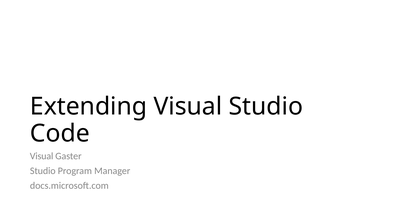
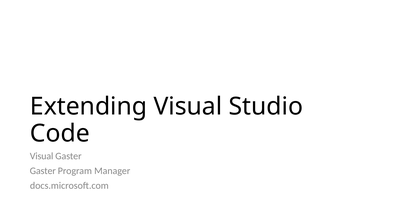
Studio at (43, 171): Studio -> Gaster
